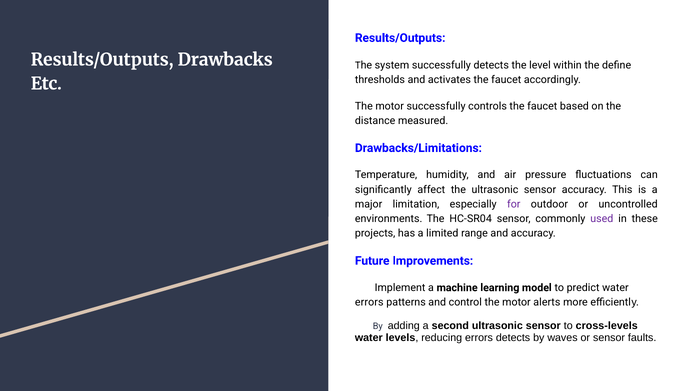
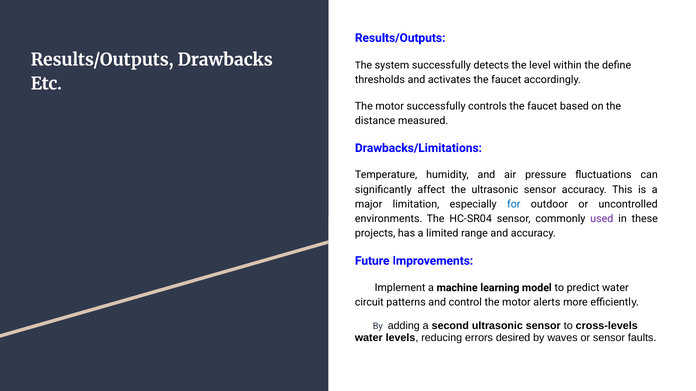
for colour: purple -> blue
errors at (369, 303): errors -> circuit
errors detects: detects -> desired
